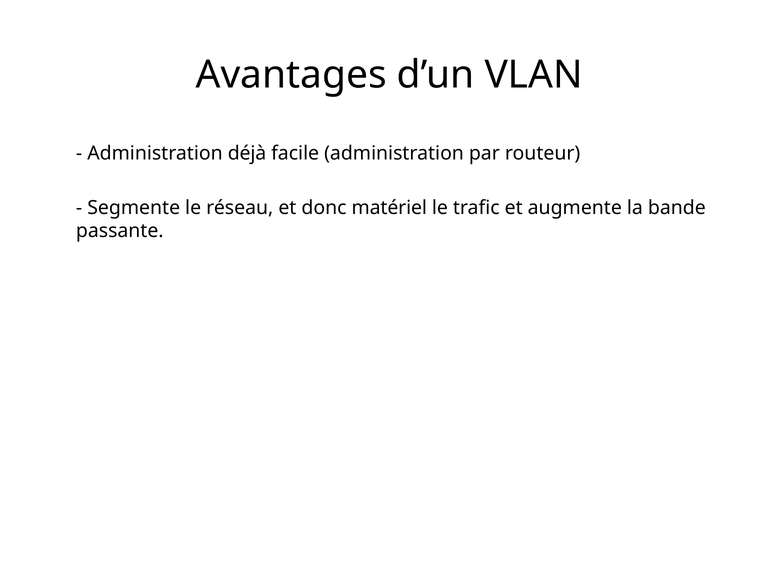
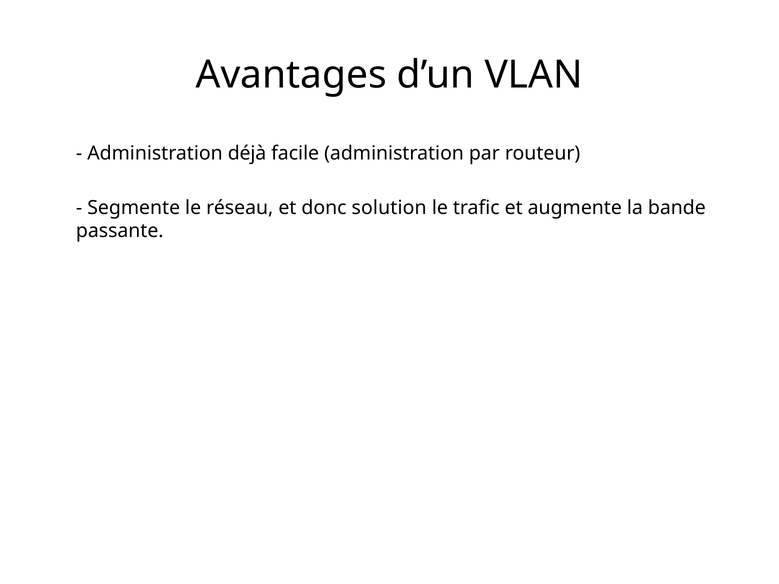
matériel: matériel -> solution
